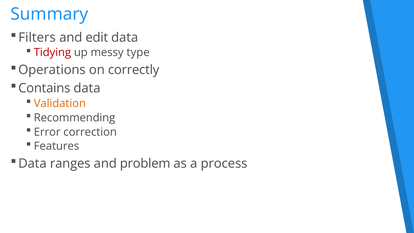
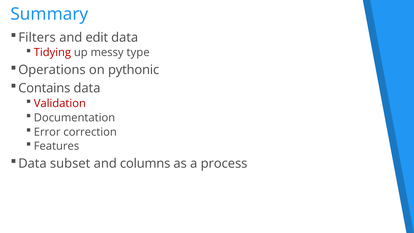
correctly: correctly -> pythonic
Validation colour: orange -> red
Recommending: Recommending -> Documentation
ranges: ranges -> subset
problem: problem -> columns
